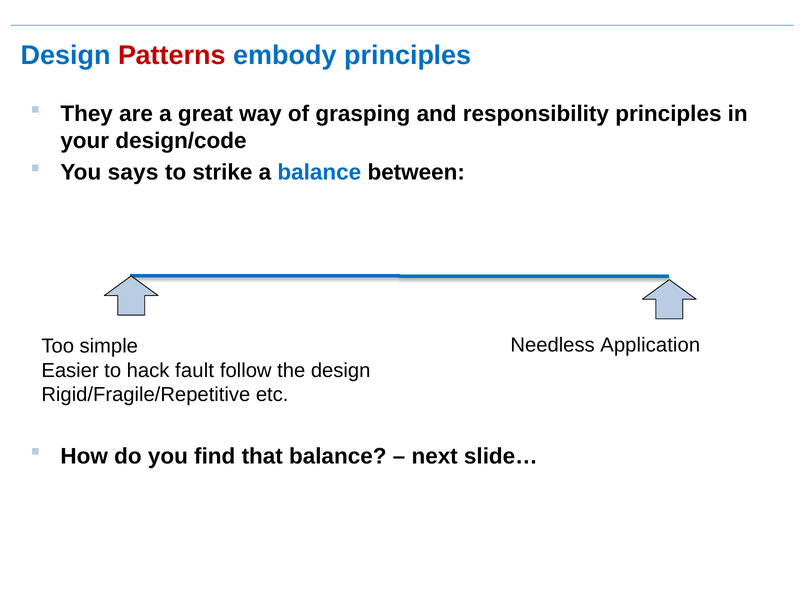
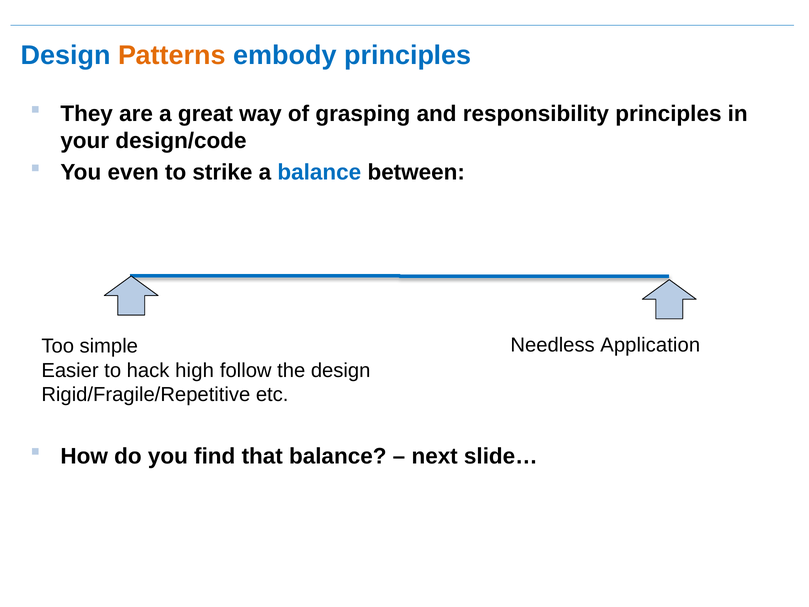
Patterns colour: red -> orange
says: says -> even
fault: fault -> high
